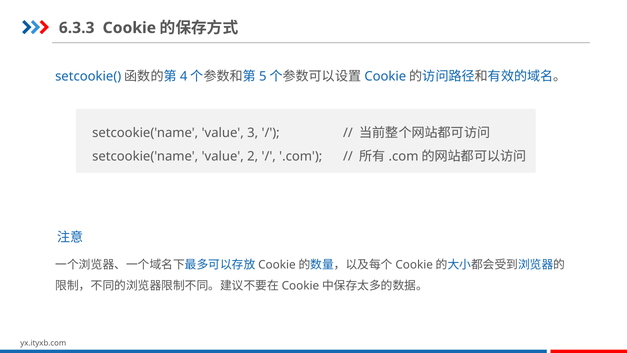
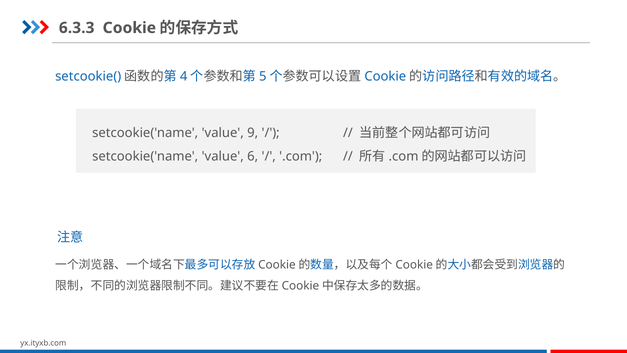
3: 3 -> 9
2: 2 -> 6
